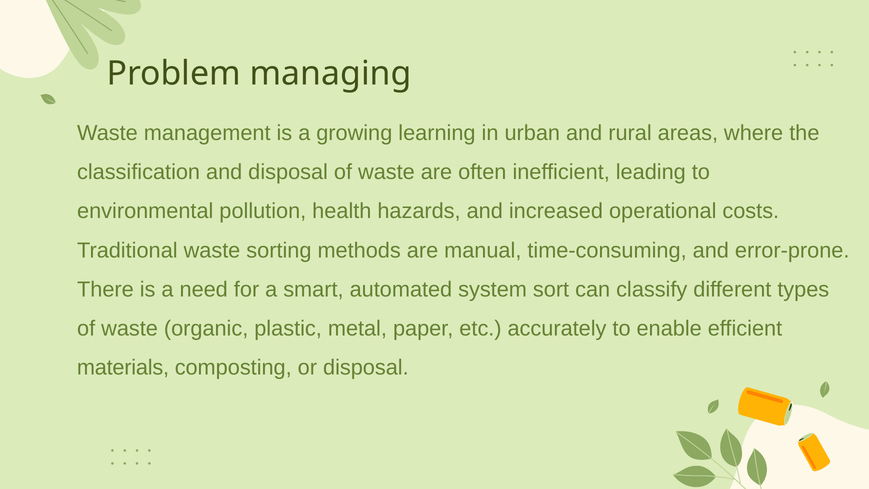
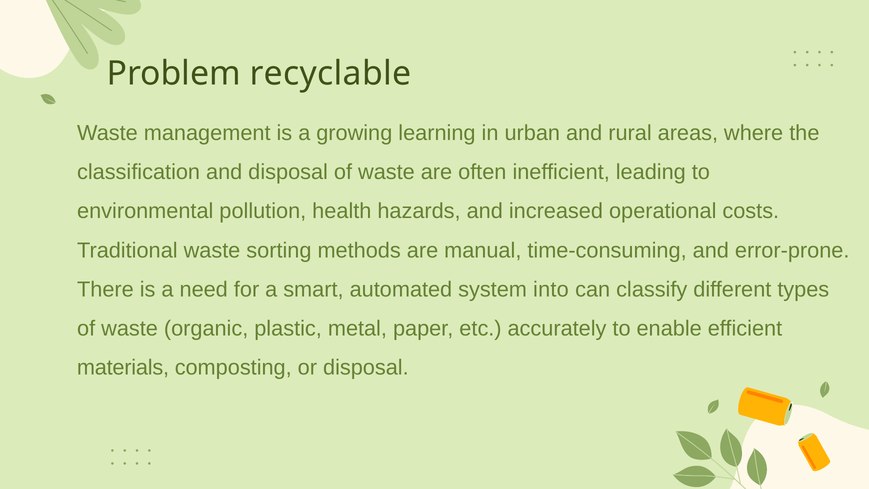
managing: managing -> recyclable
sort: sort -> into
